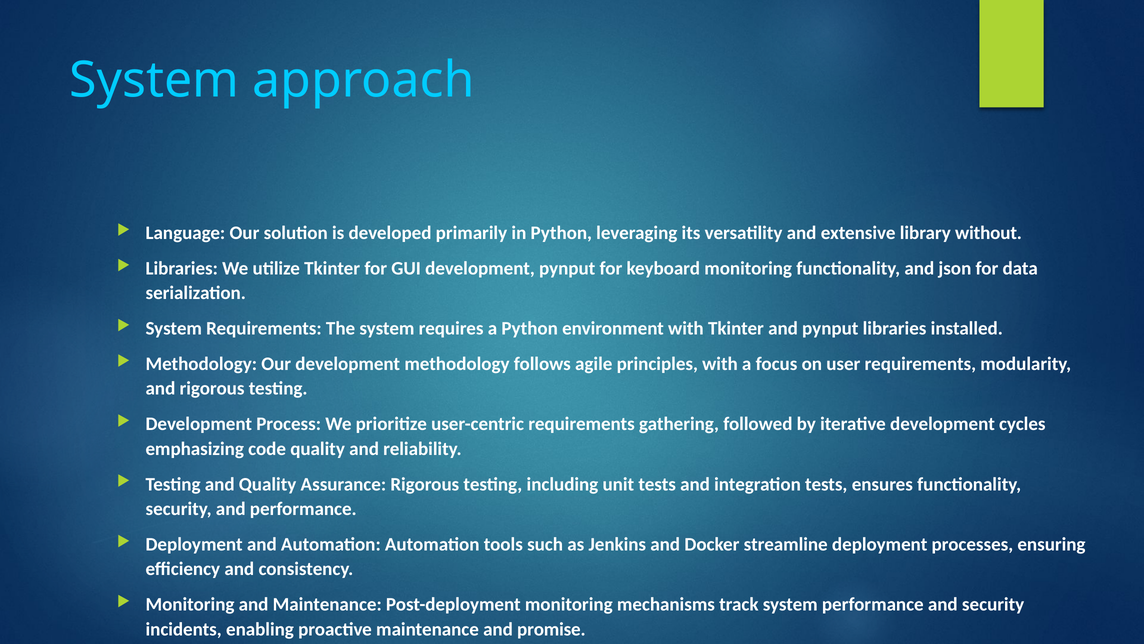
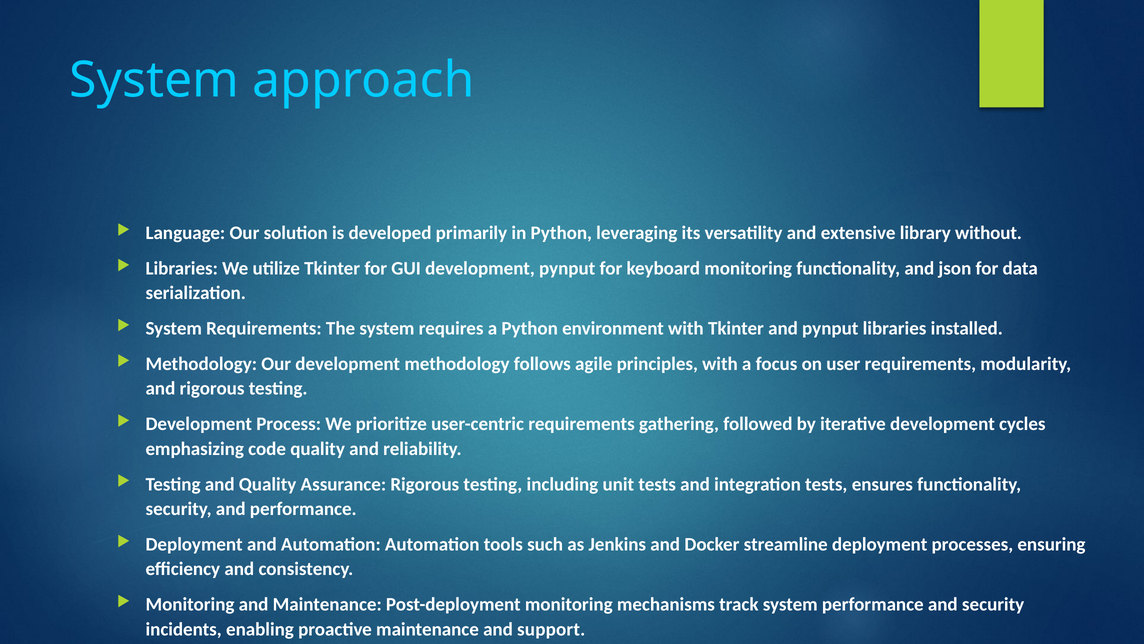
promise: promise -> support
